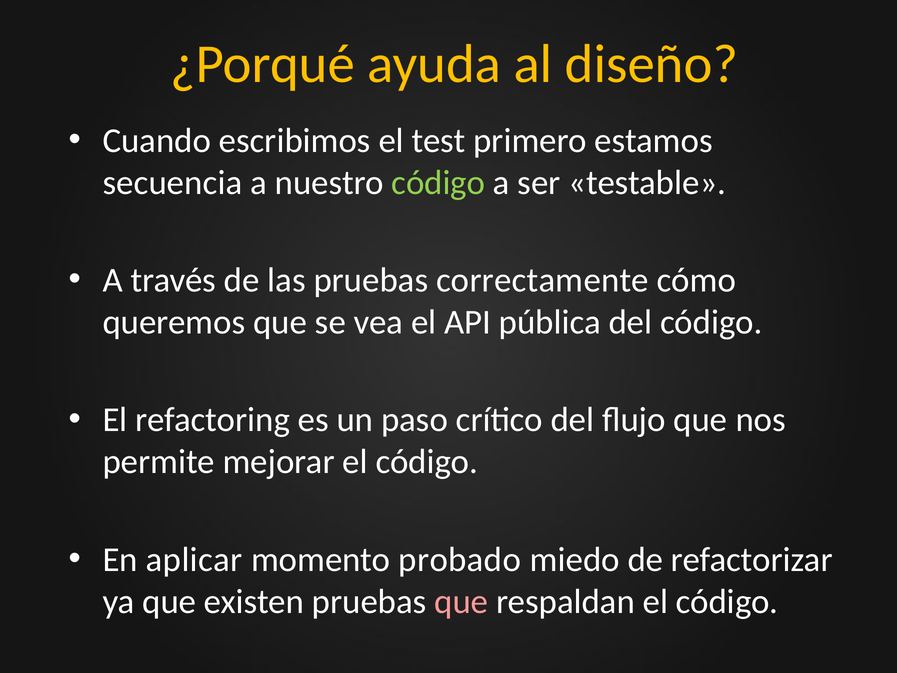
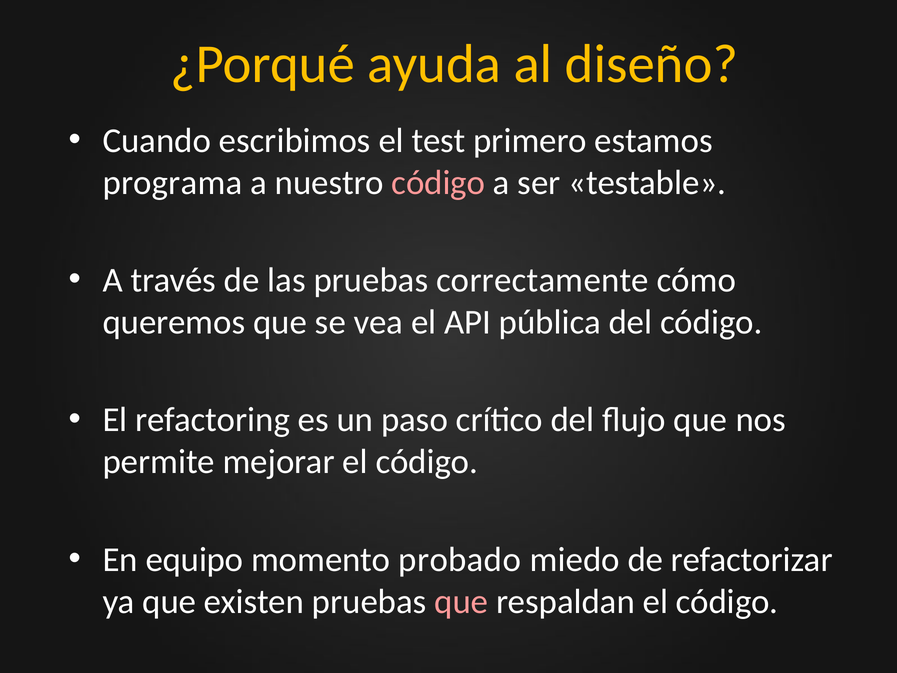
secuencia: secuencia -> programa
código at (438, 182) colour: light green -> pink
aplicar: aplicar -> equipo
